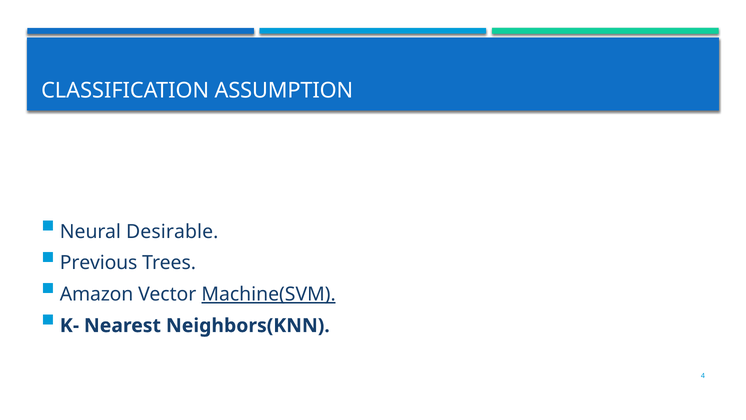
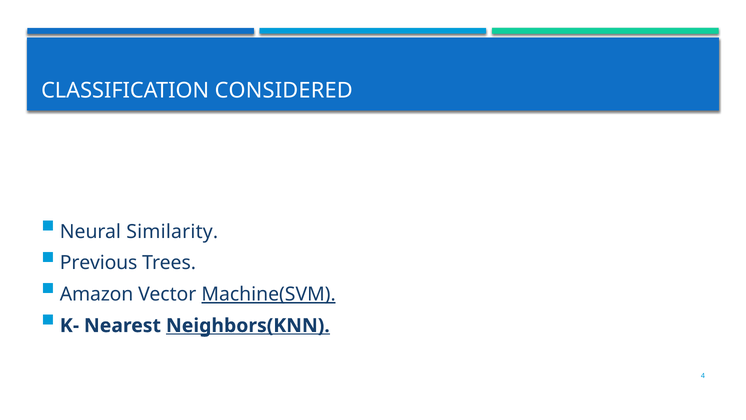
ASSUMPTION: ASSUMPTION -> CONSIDERED
Desirable: Desirable -> Similarity
Neighbors(KNN underline: none -> present
